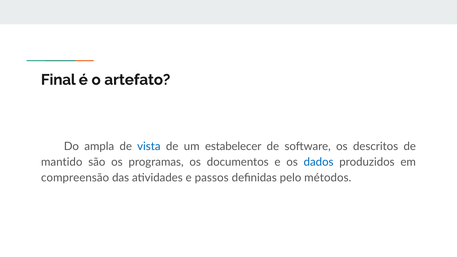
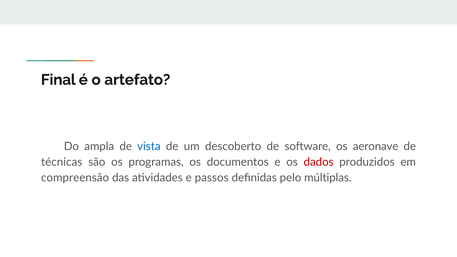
estabelecer: estabelecer -> descoberto
descritos: descritos -> aeronave
mantido: mantido -> técnicas
dados colour: blue -> red
métodos: métodos -> múltiplas
